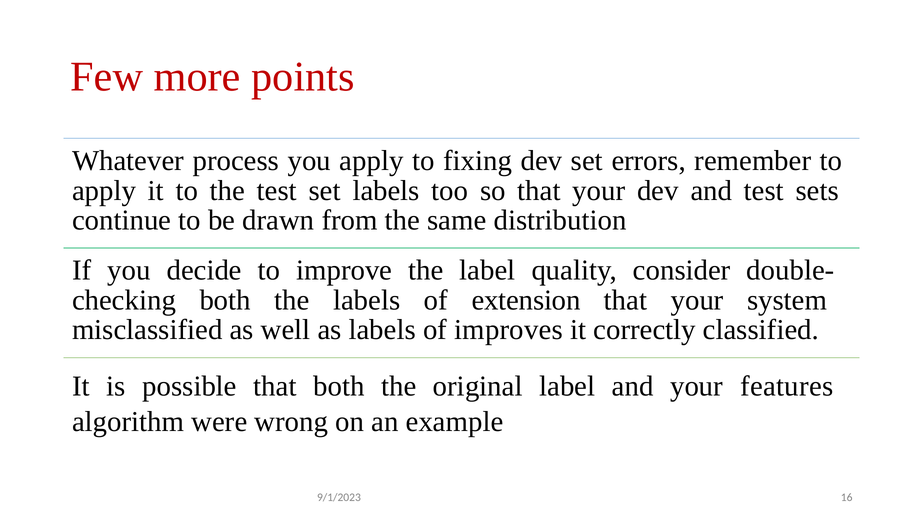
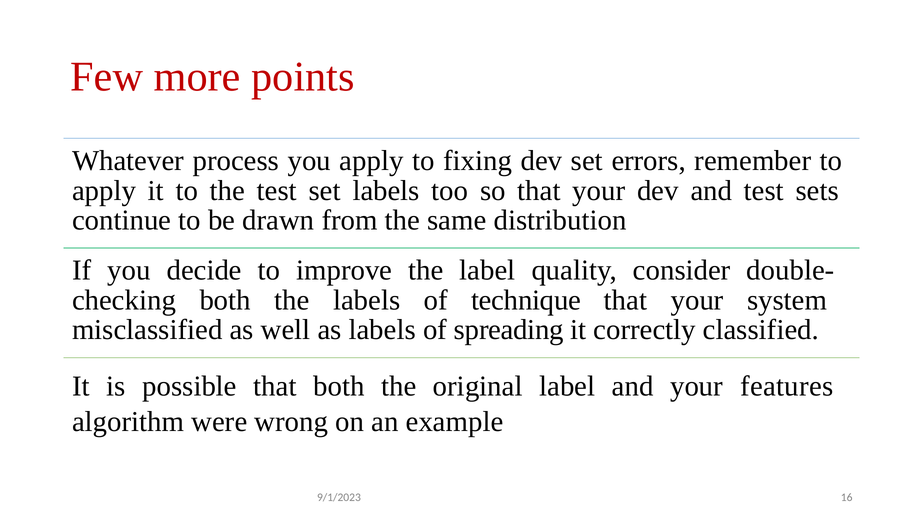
extension: extension -> technique
improves: improves -> spreading
